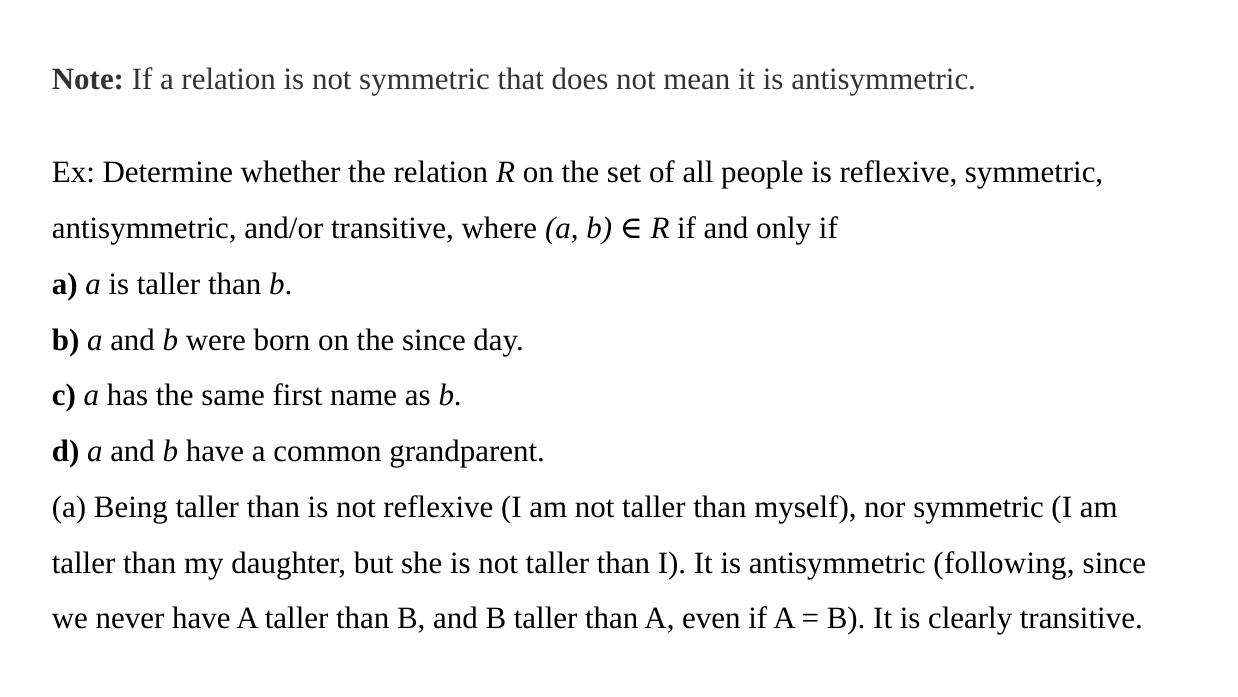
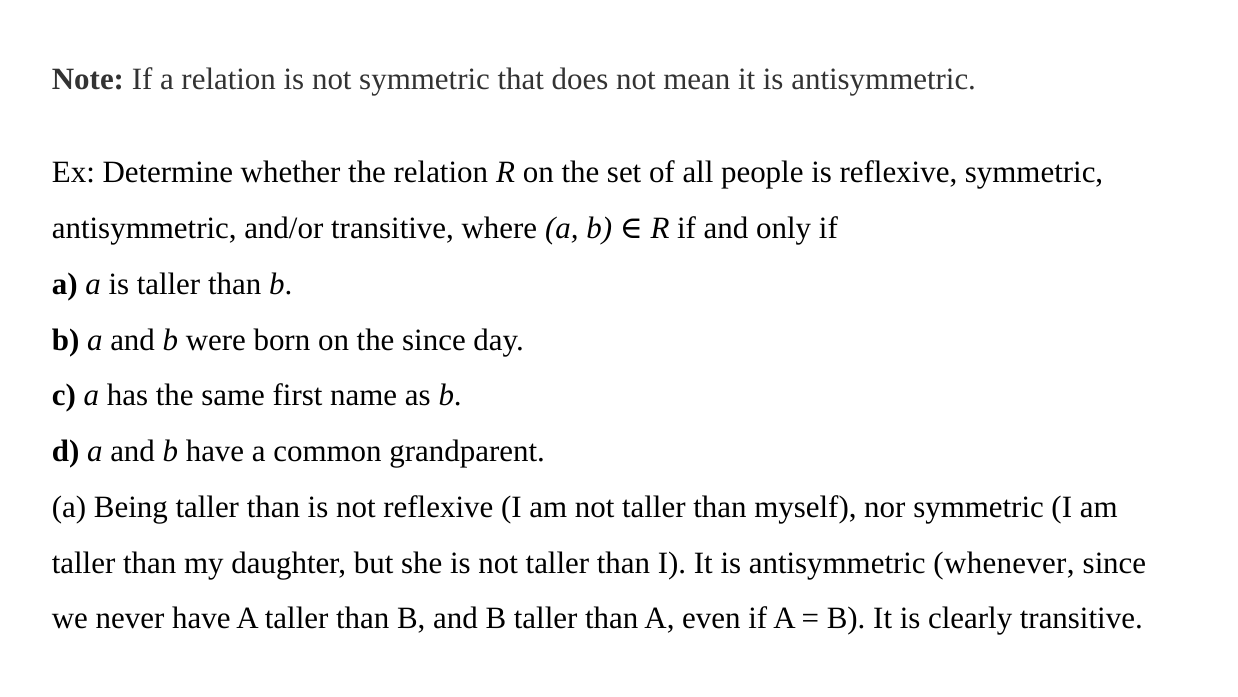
following: following -> whenever
